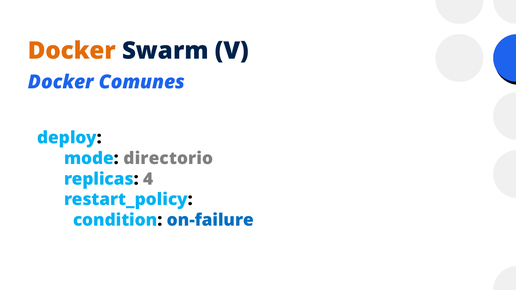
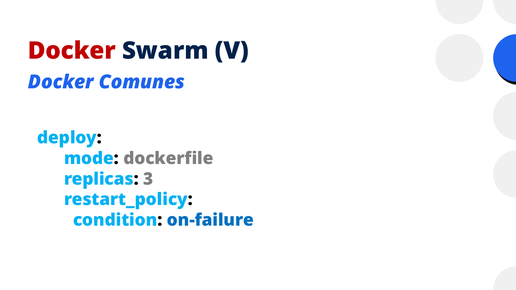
Docker at (72, 51) colour: orange -> red
directorio: directorio -> dockerfile
4: 4 -> 3
